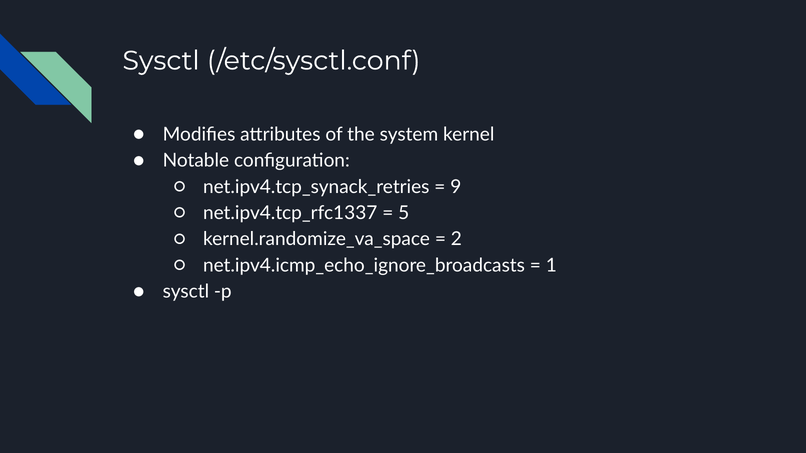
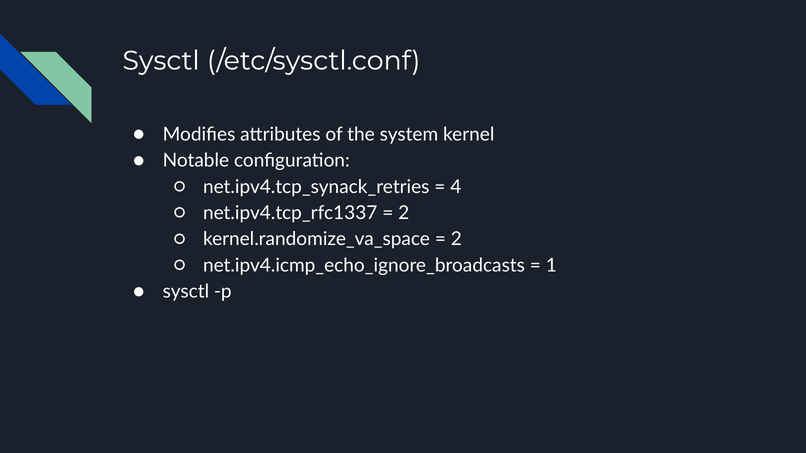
9: 9 -> 4
5 at (404, 213): 5 -> 2
